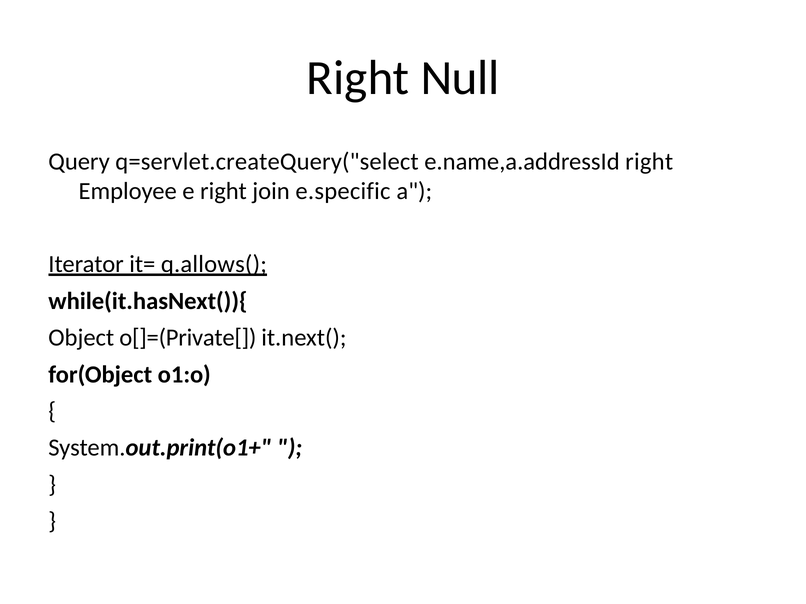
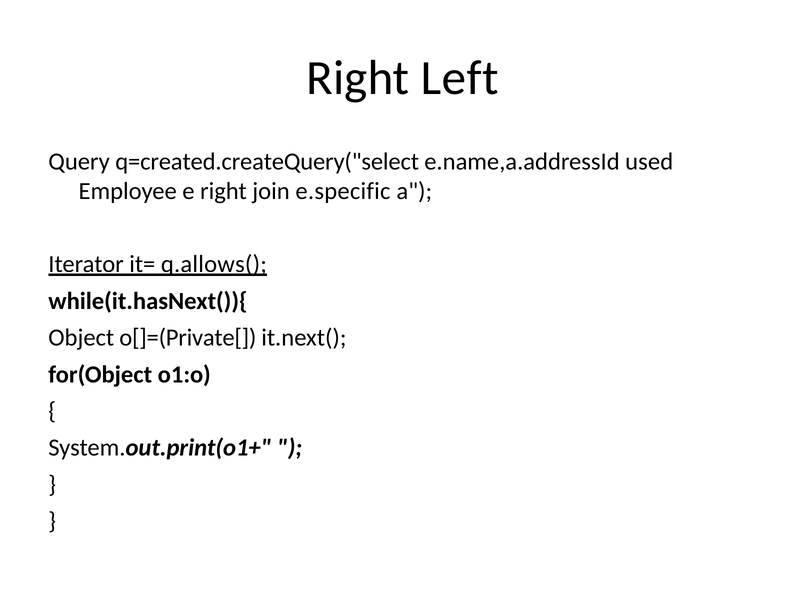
Null: Null -> Left
q=servlet.createQuery("select: q=servlet.createQuery("select -> q=created.createQuery("select
e.name,a.addressId right: right -> used
